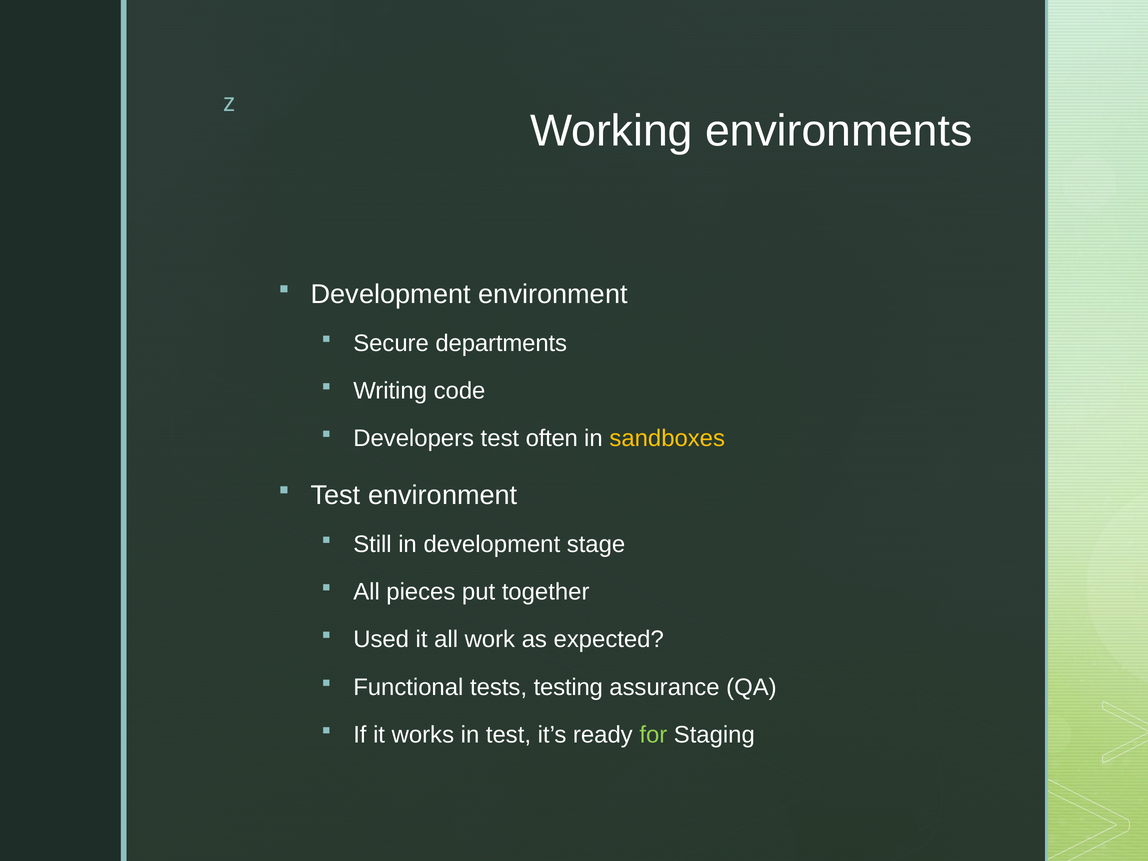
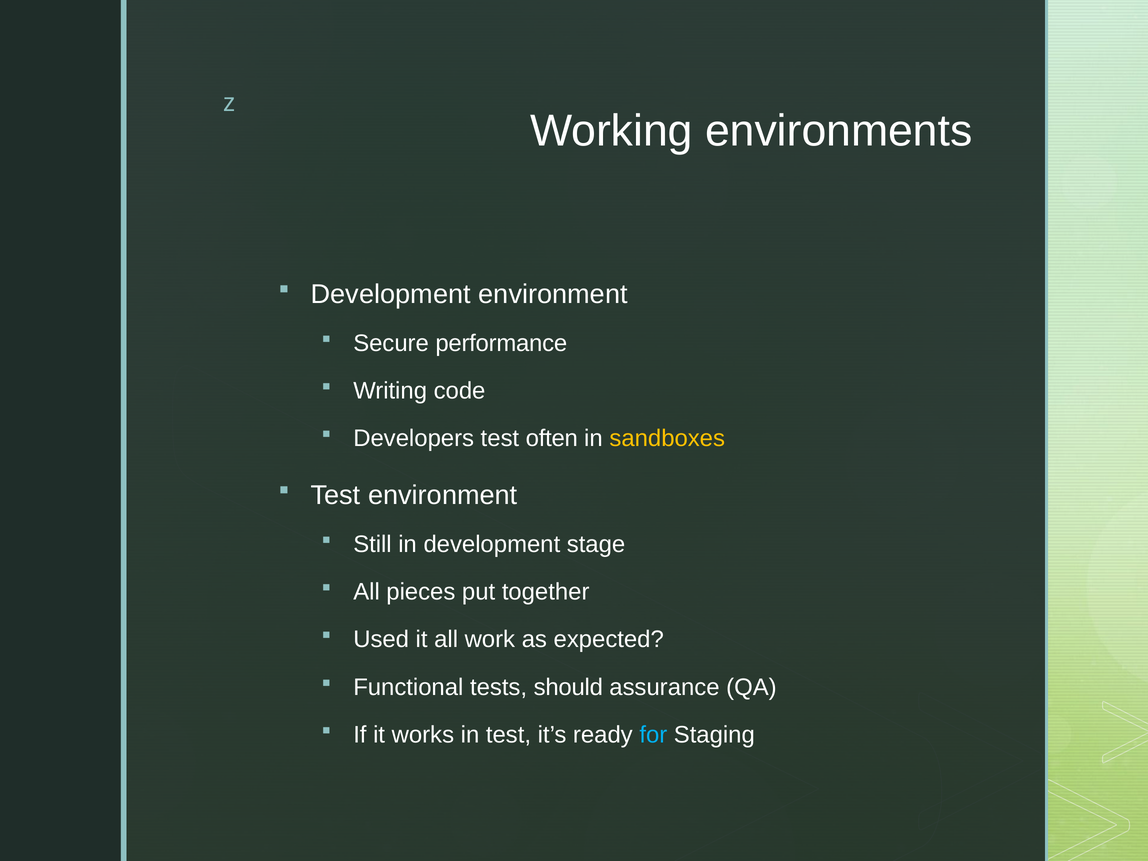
departments: departments -> performance
testing: testing -> should
for colour: light green -> light blue
